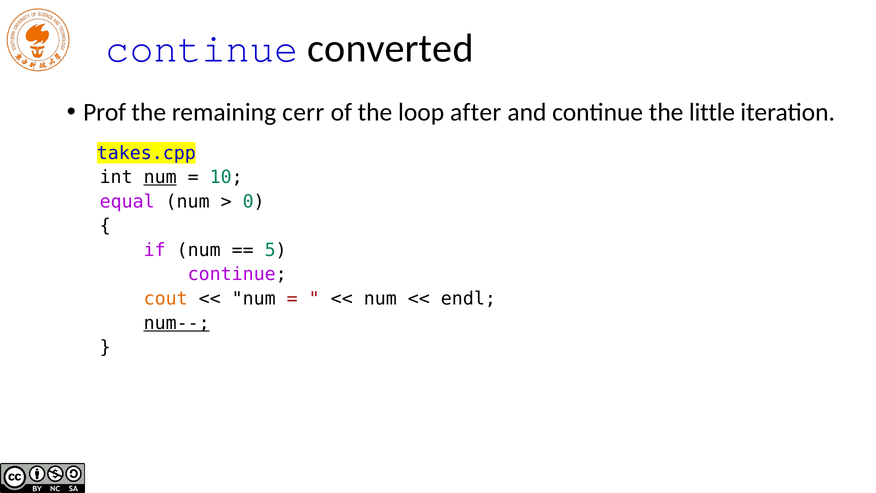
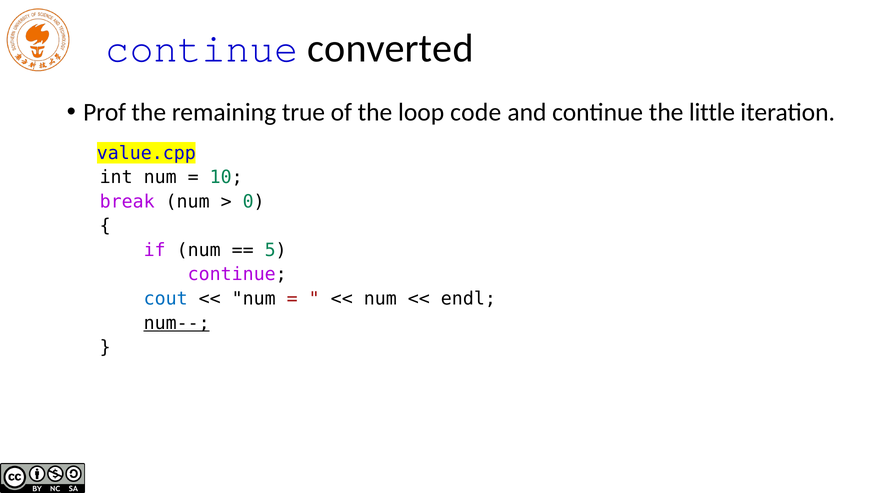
cerr: cerr -> true
after: after -> code
takes.cpp: takes.cpp -> value.cpp
num at (160, 177) underline: present -> none
equal: equal -> break
cout colour: orange -> blue
